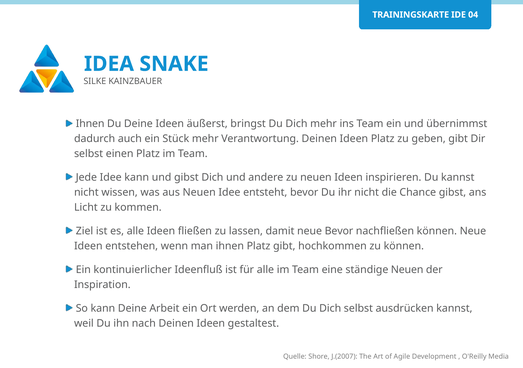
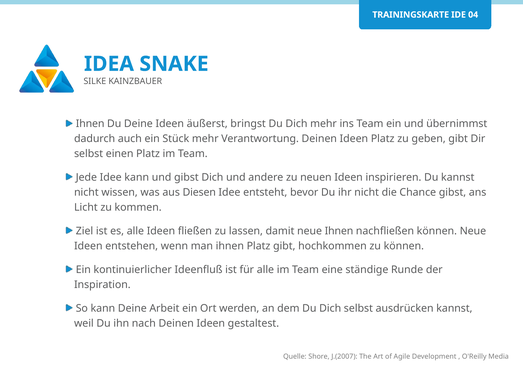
aus Neuen: Neuen -> Diesen
neue Bevor: Bevor -> Ihnen
ständige Neuen: Neuen -> Runde
